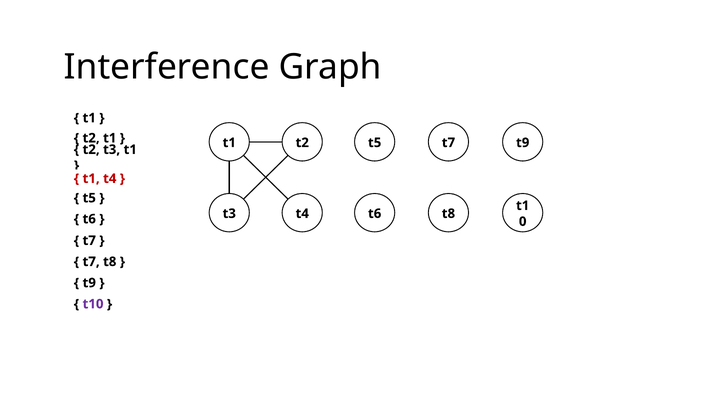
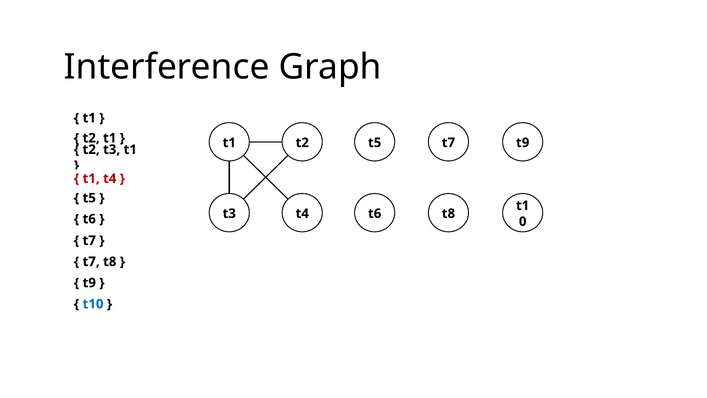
t10 colour: purple -> blue
